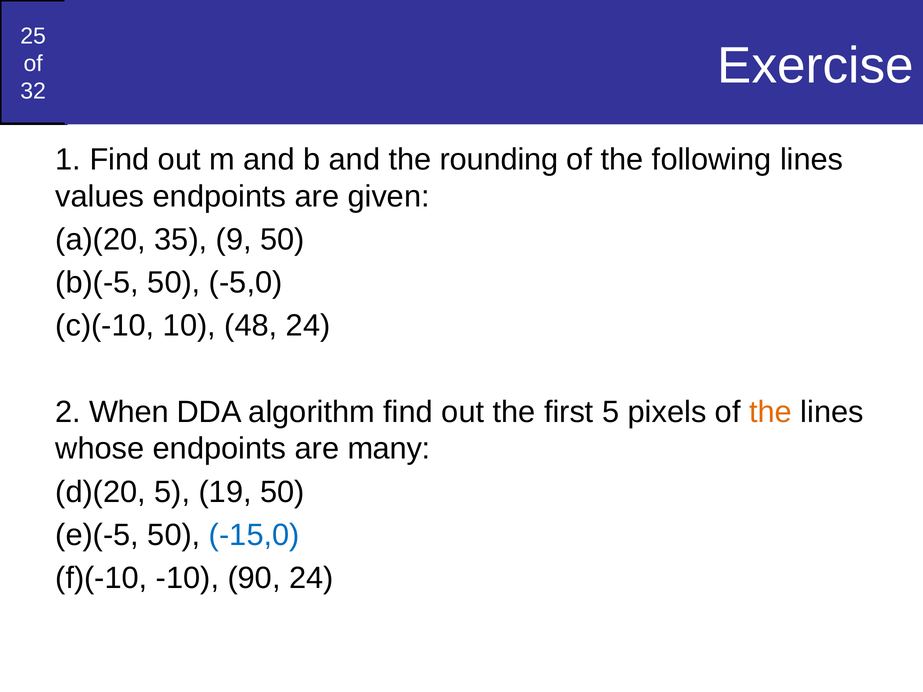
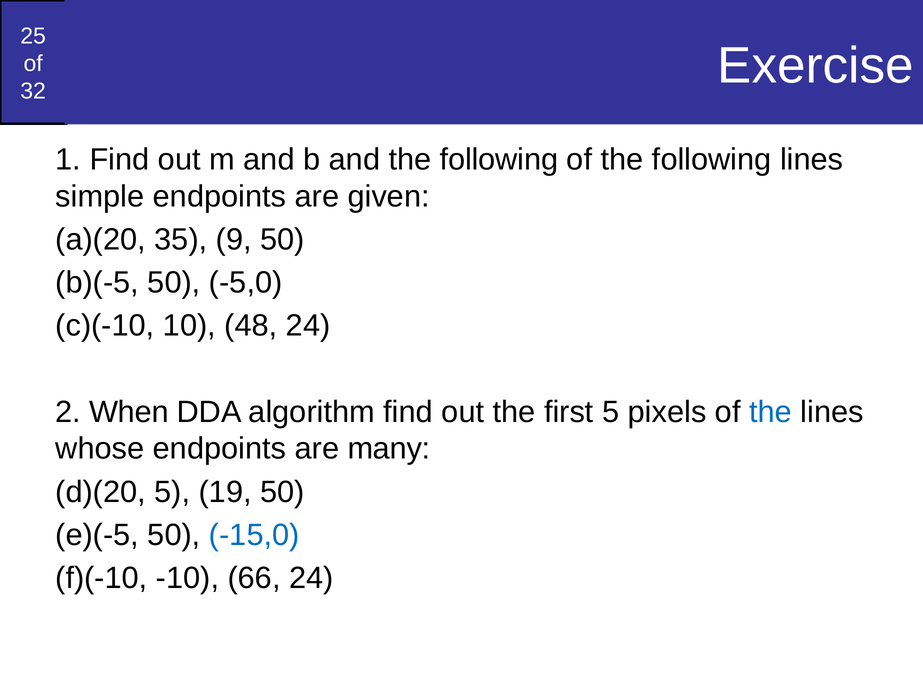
and the rounding: rounding -> following
values: values -> simple
the at (770, 412) colour: orange -> blue
90: 90 -> 66
